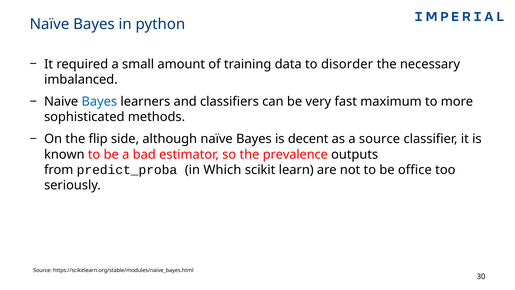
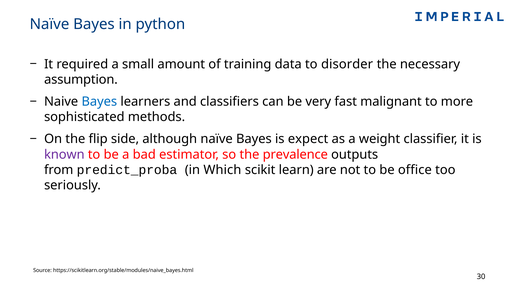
imbalanced: imbalanced -> assumption
maximum: maximum -> malignant
decent: decent -> expect
a source: source -> weight
known colour: black -> purple
